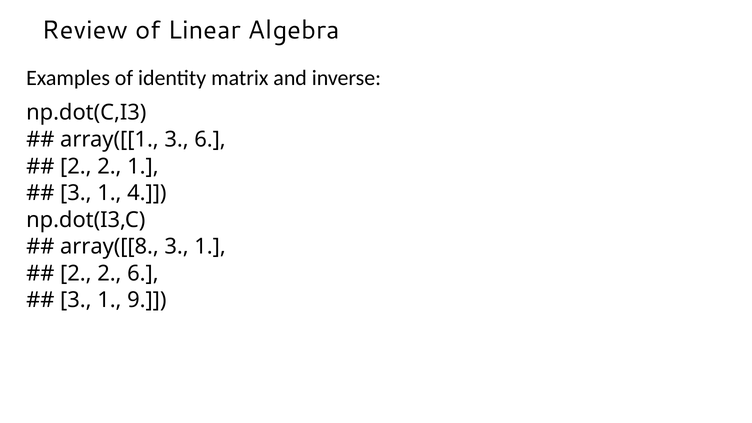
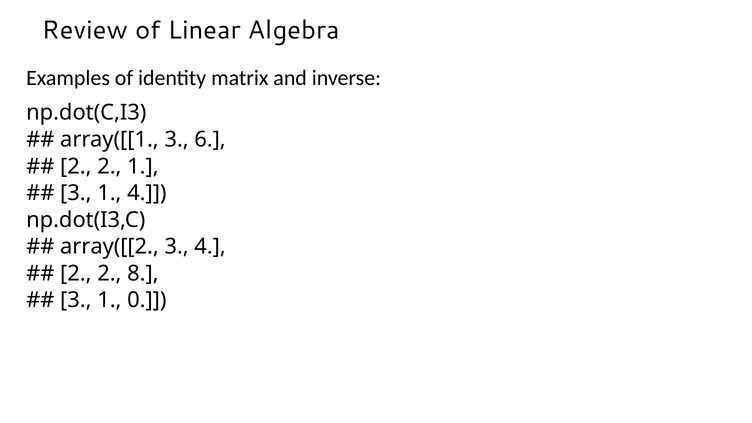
array([[8: array([[8 -> array([[2
1 at (210, 247): 1 -> 4
2 6: 6 -> 8
9: 9 -> 0
